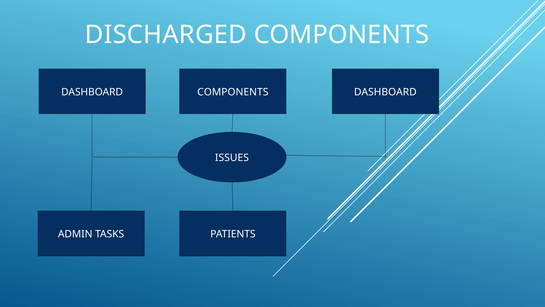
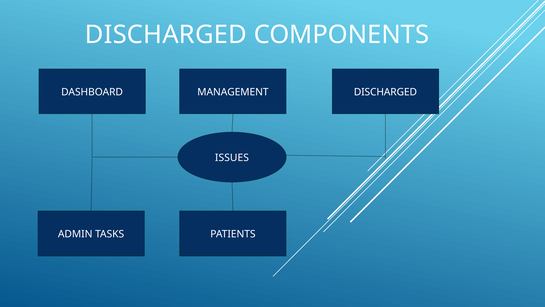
COMPONENTS at (233, 92): COMPONENTS -> MANAGEMENT
DASHBOARD at (385, 92): DASHBOARD -> DISCHARGED
